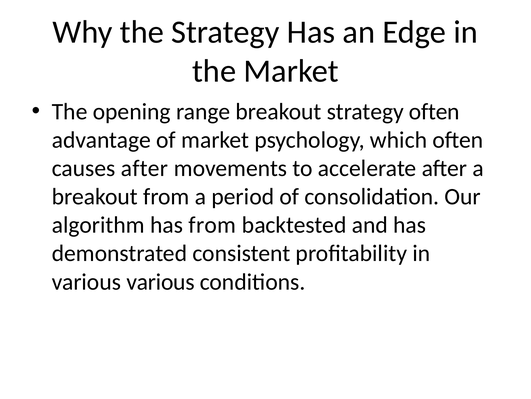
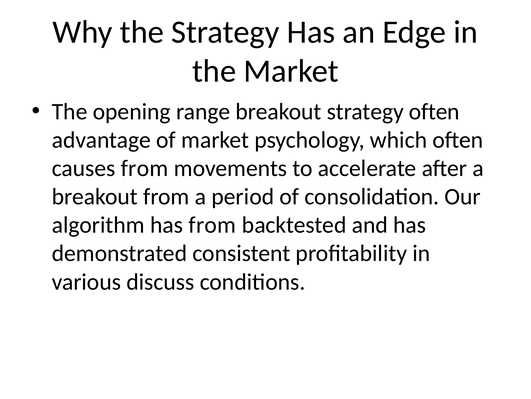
causes after: after -> from
various various: various -> discuss
